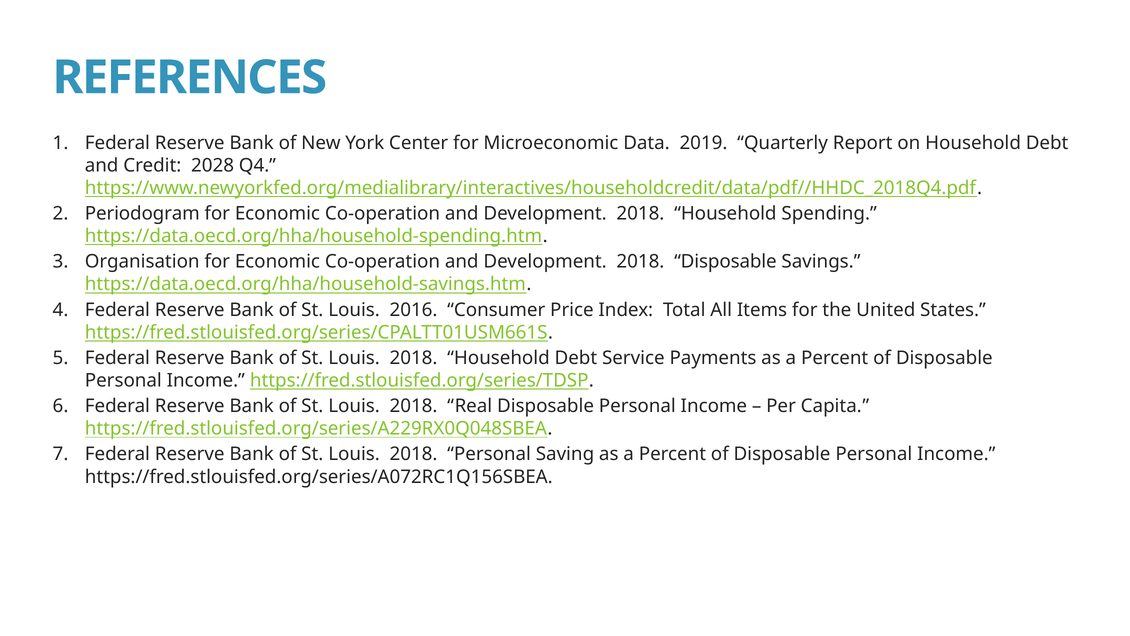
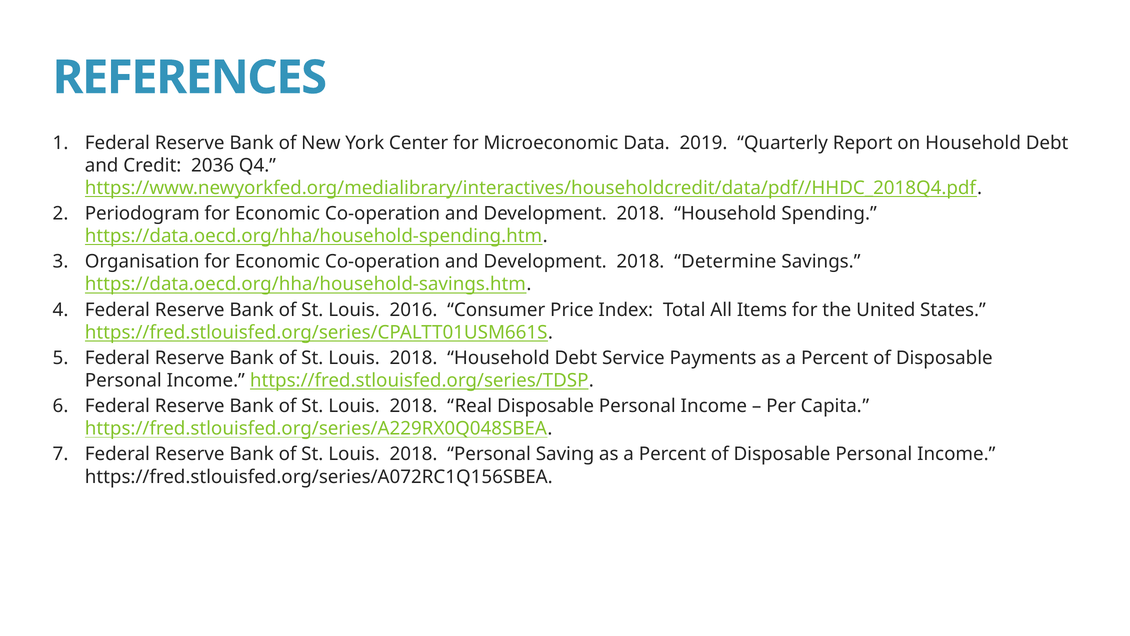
2028: 2028 -> 2036
2018 Disposable: Disposable -> Determine
